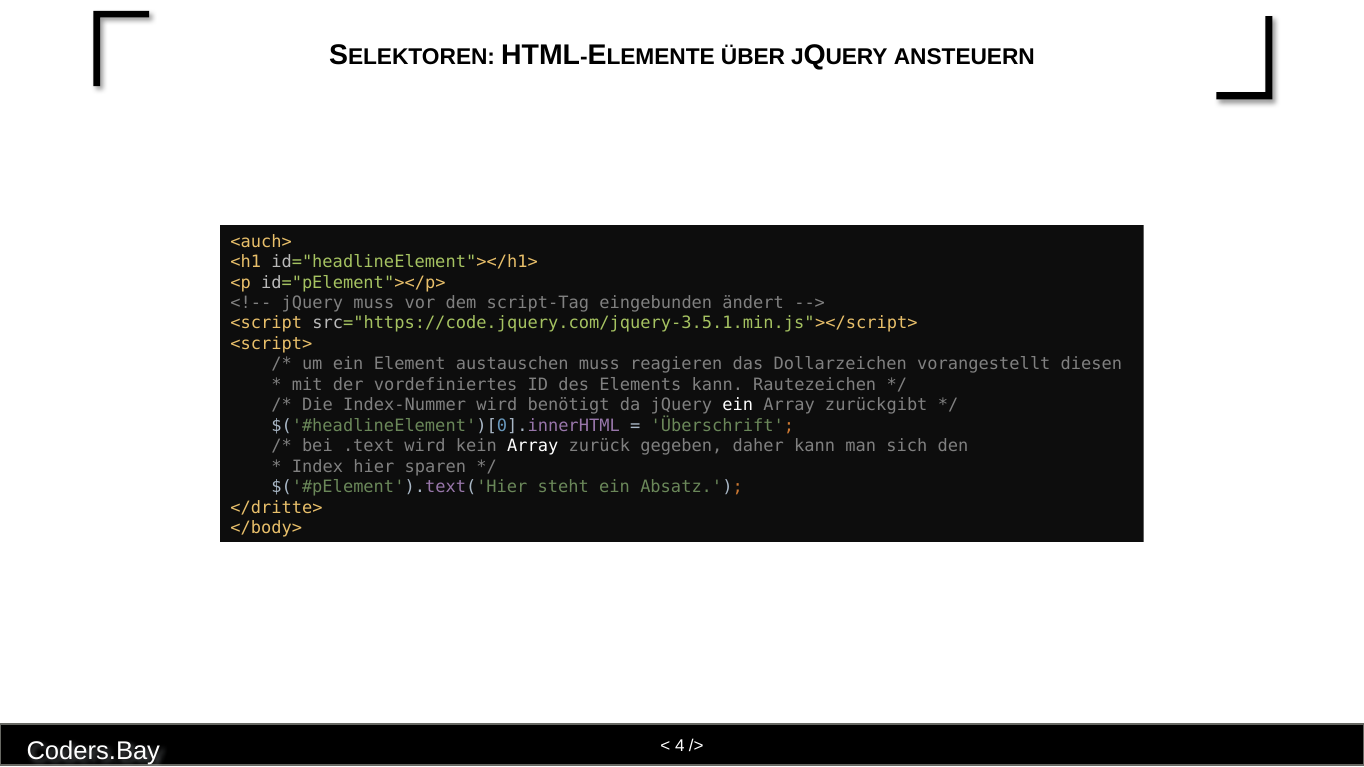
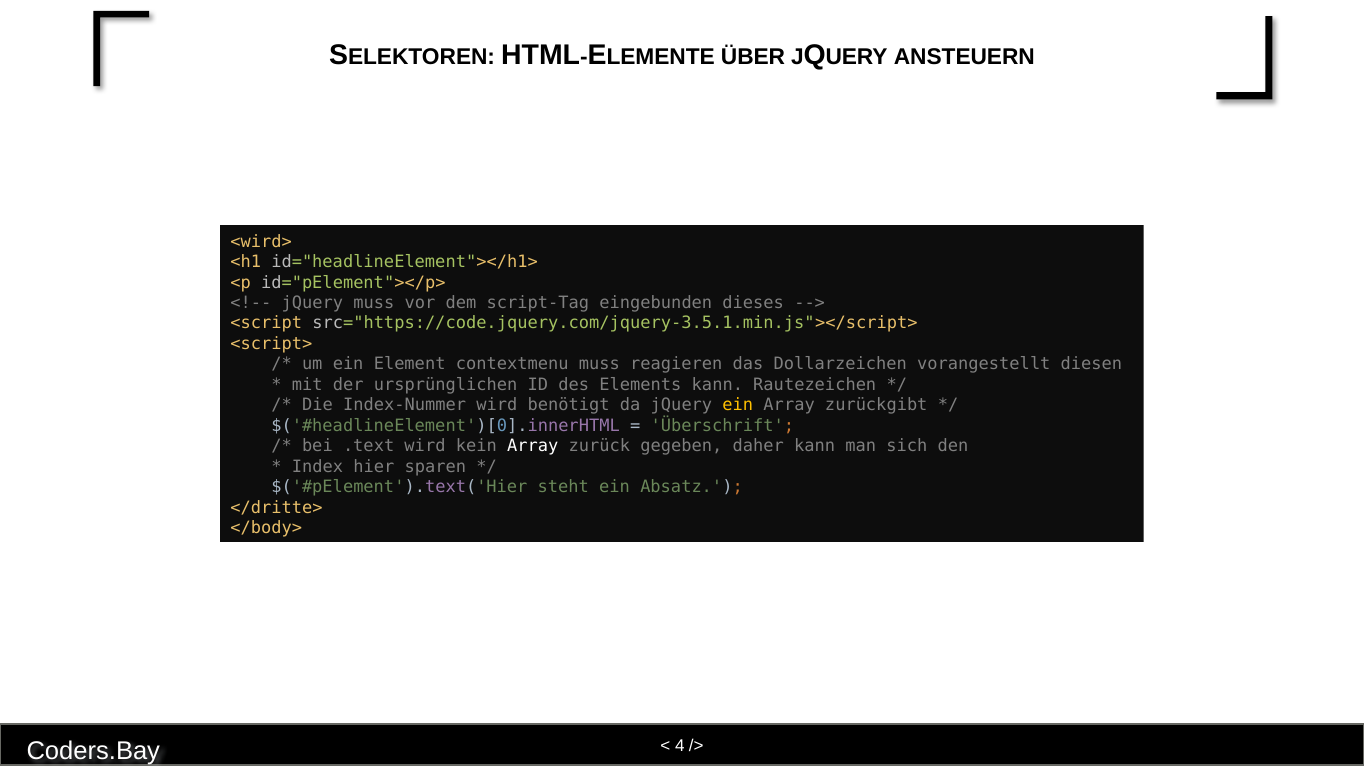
<auch>: <auch> -> <wird>
ändert: ändert -> dieses
austauschen: austauschen -> contextmenu
vordefiniertes: vordefiniertes -> ursprünglichen
ein at (738, 405) colour: white -> yellow
